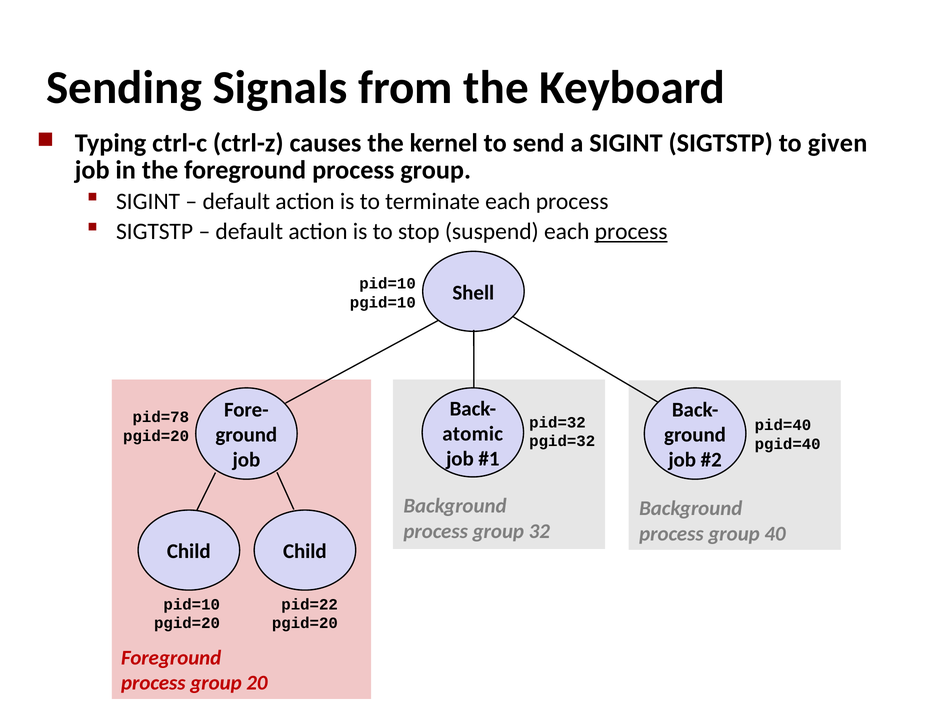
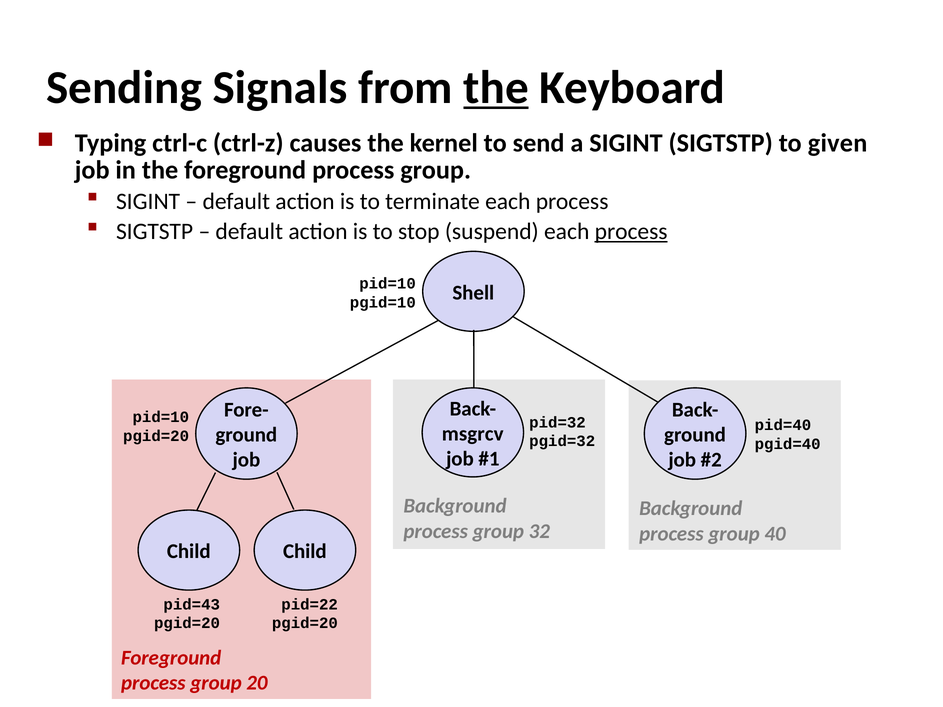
the at (496, 88) underline: none -> present
pid=78 at (161, 417): pid=78 -> pid=10
atomic: atomic -> msgrcv
pid=10 at (192, 605): pid=10 -> pid=43
